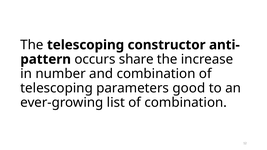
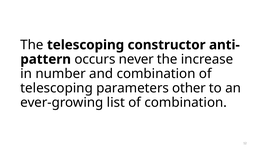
share: share -> never
good: good -> other
